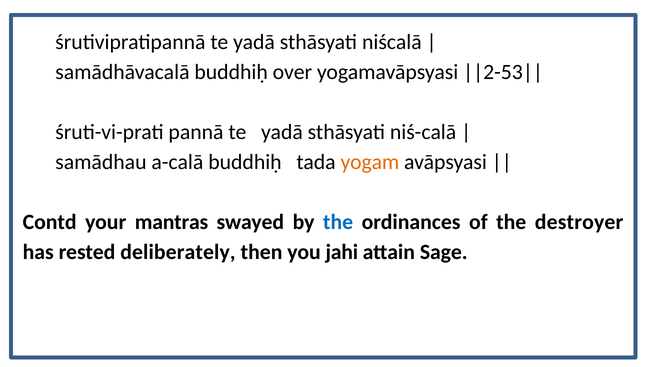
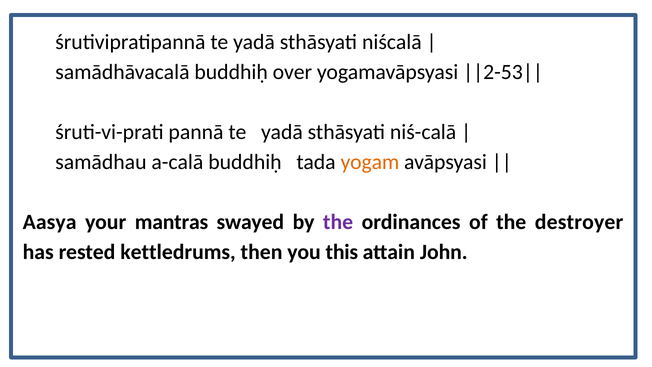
Contd: Contd -> Aasya
the at (338, 222) colour: blue -> purple
deliberately: deliberately -> kettledrums
jahi: jahi -> this
Sage: Sage -> John
